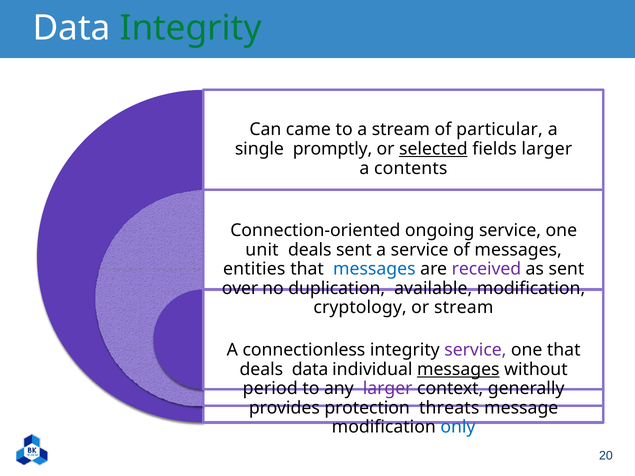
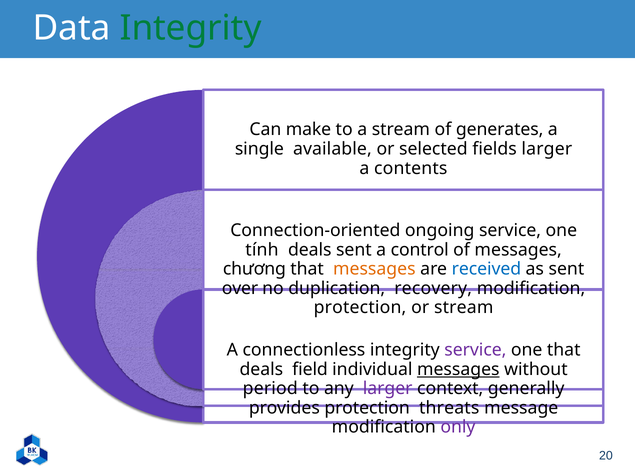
came: came -> make
particular: particular -> generates
promptly: promptly -> available
selected underline: present -> none
unit: unit -> tính
a service: service -> control
entities: entities -> chương
messages at (374, 269) colour: blue -> orange
received colour: purple -> blue
available: available -> recovery
cryptology at (360, 308): cryptology -> protection
deals data: data -> field
only colour: blue -> purple
